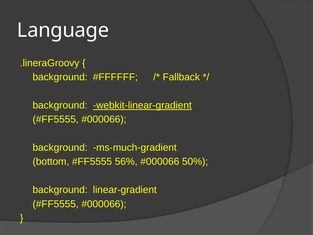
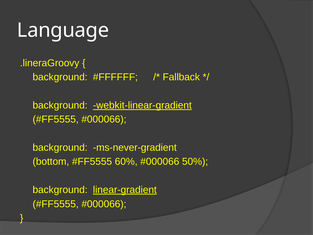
ms-much-gradient: ms-much-gradient -> ms-never-gradient
56%: 56% -> 60%
linear-gradient underline: none -> present
